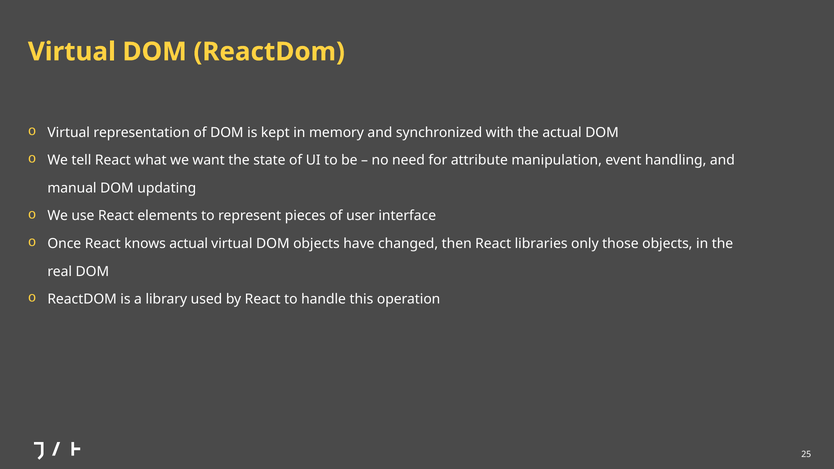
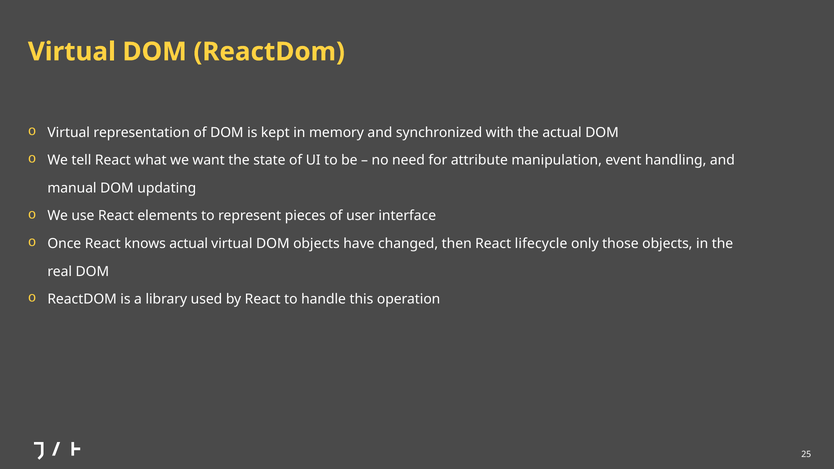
libraries: libraries -> lifecycle
